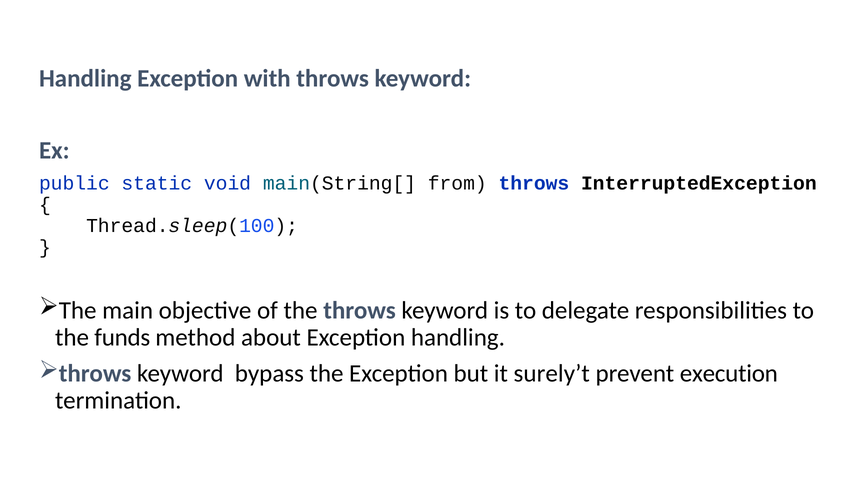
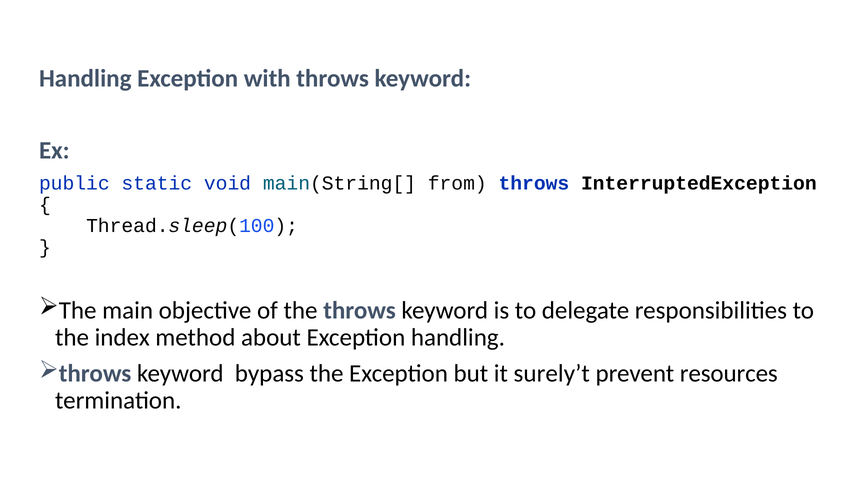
funds: funds -> index
execution: execution -> resources
